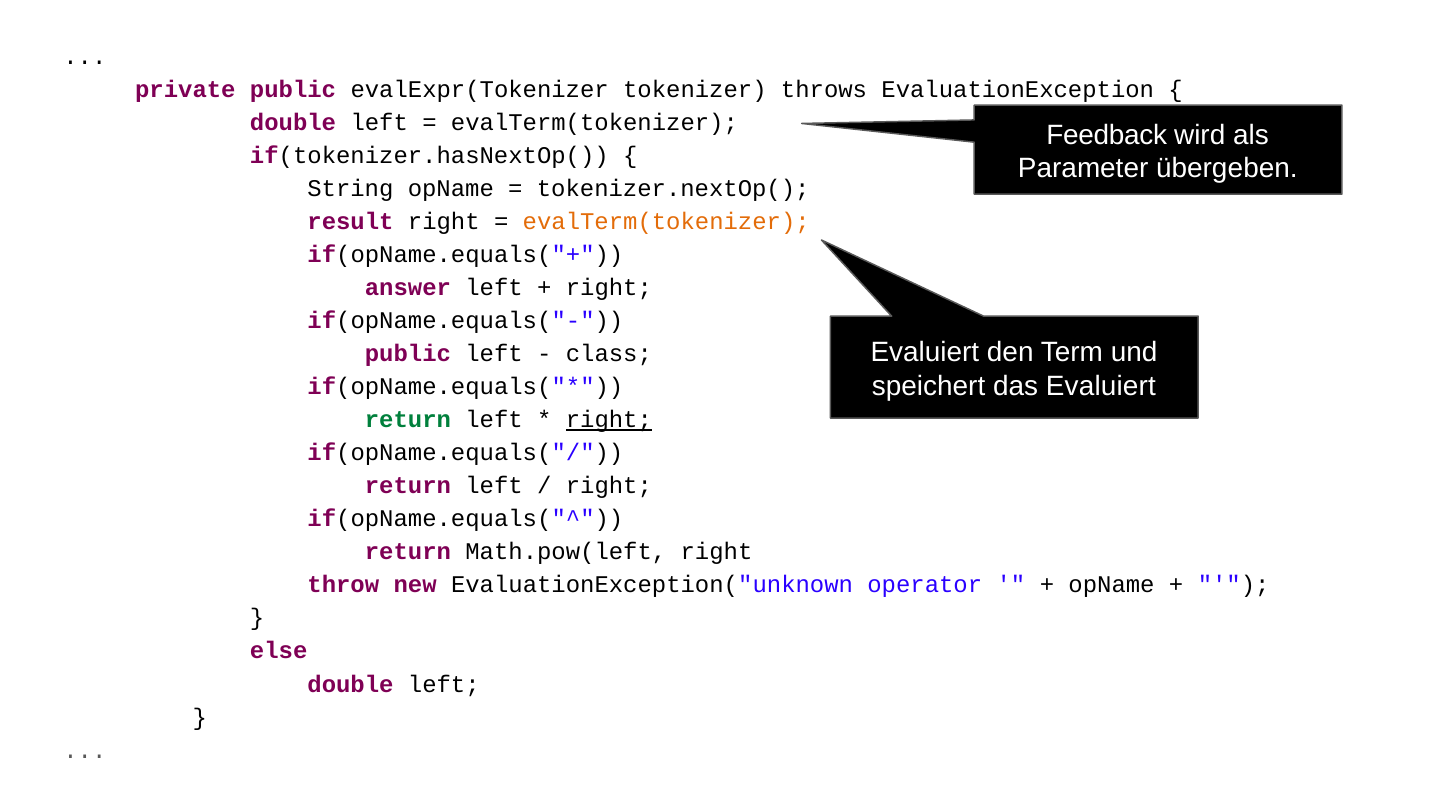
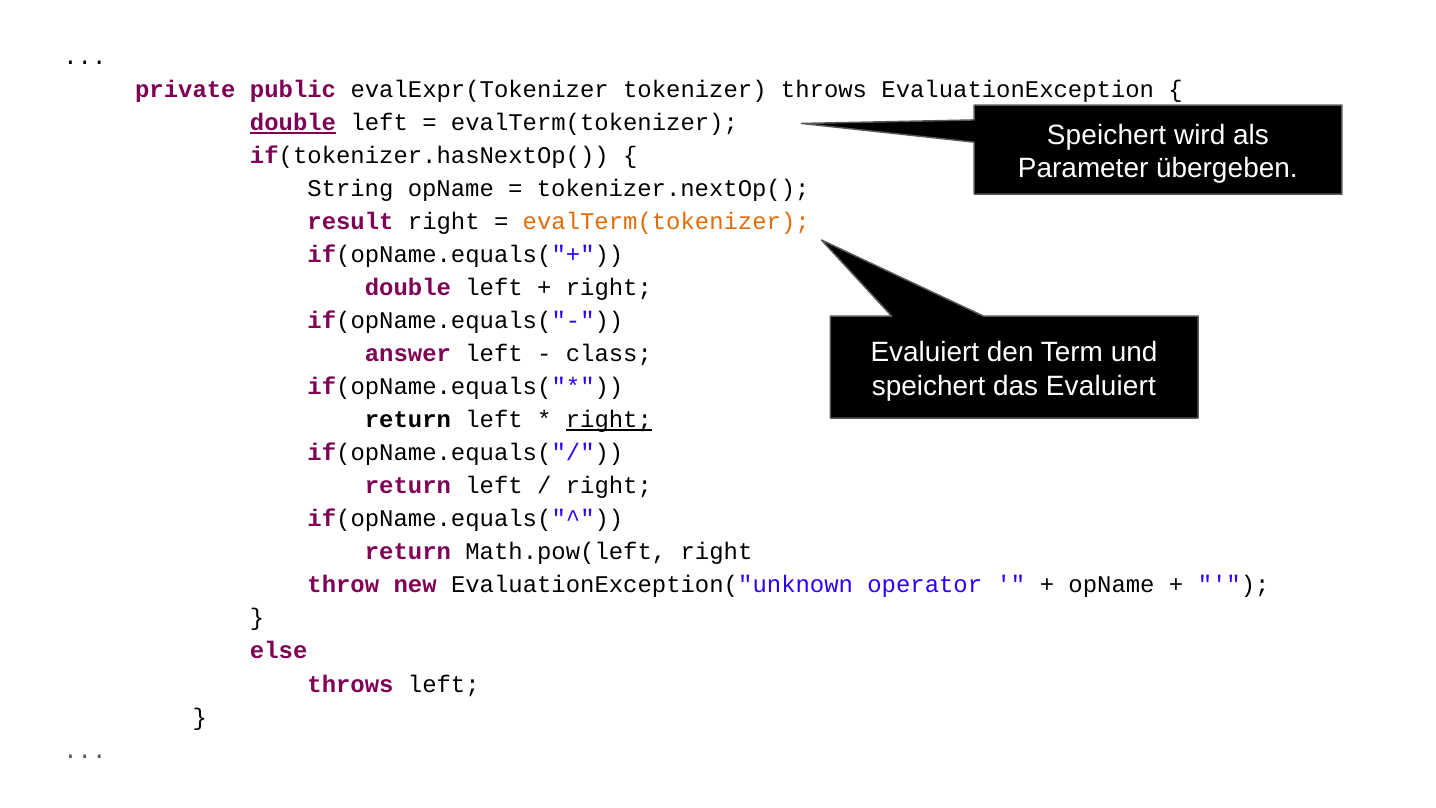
double at (293, 123) underline: none -> present
Feedback at (1107, 135): Feedback -> Speichert
answer at (408, 288): answer -> double
public at (408, 354): public -> answer
return at (408, 420) colour: green -> black
double at (350, 684): double -> throws
